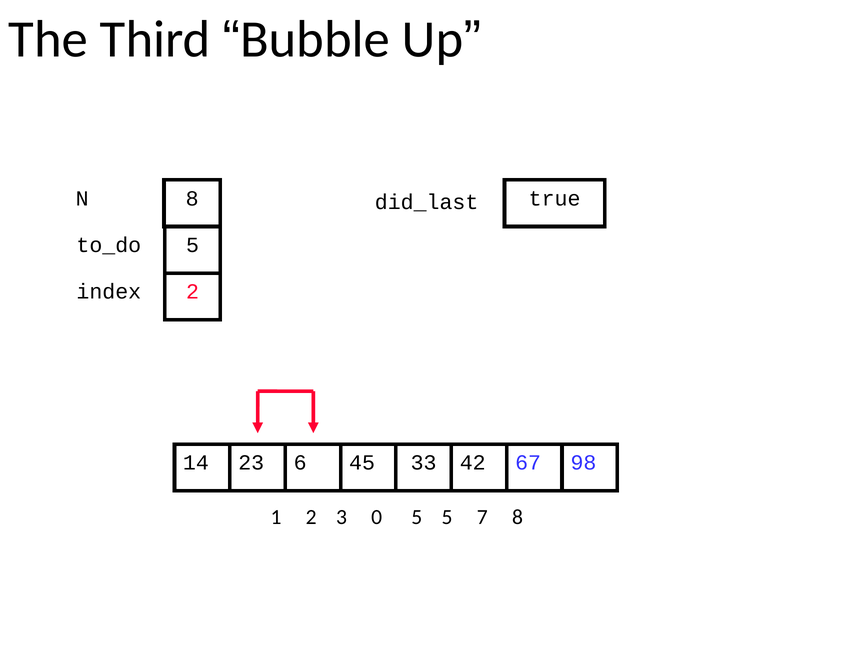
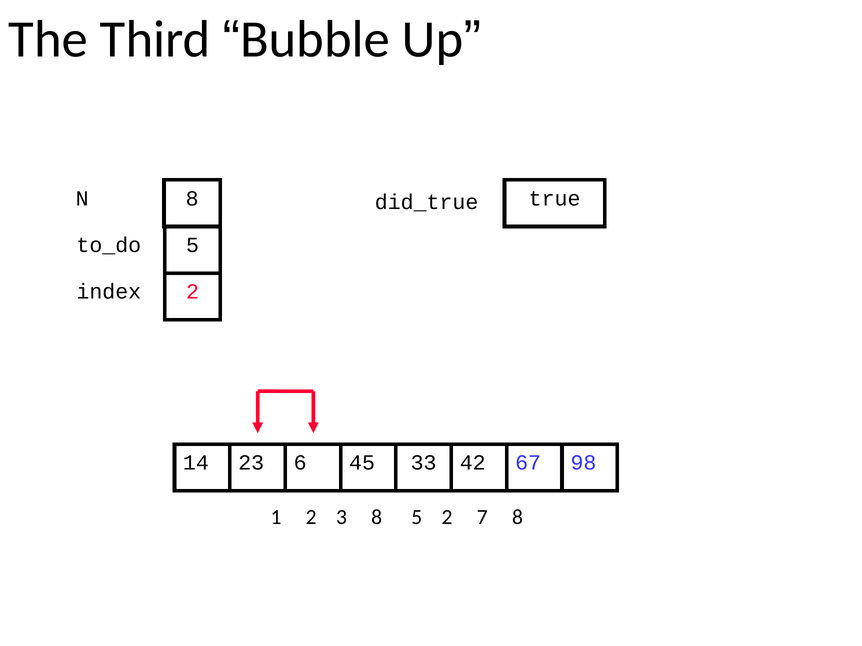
did_last: did_last -> did_true
3 0: 0 -> 8
5 at (447, 518): 5 -> 2
